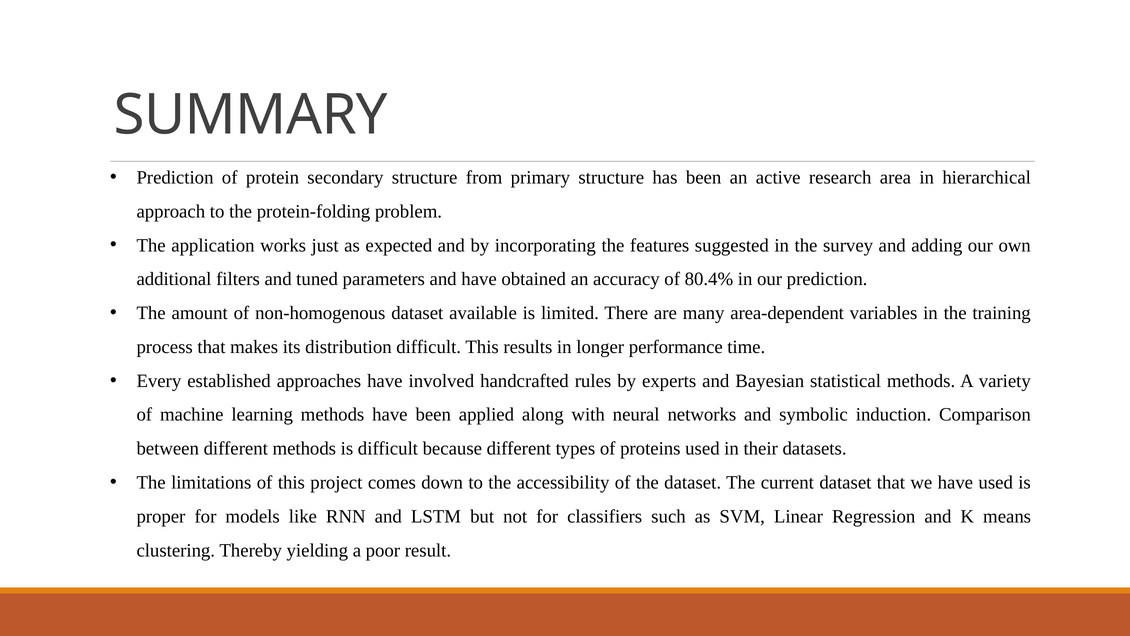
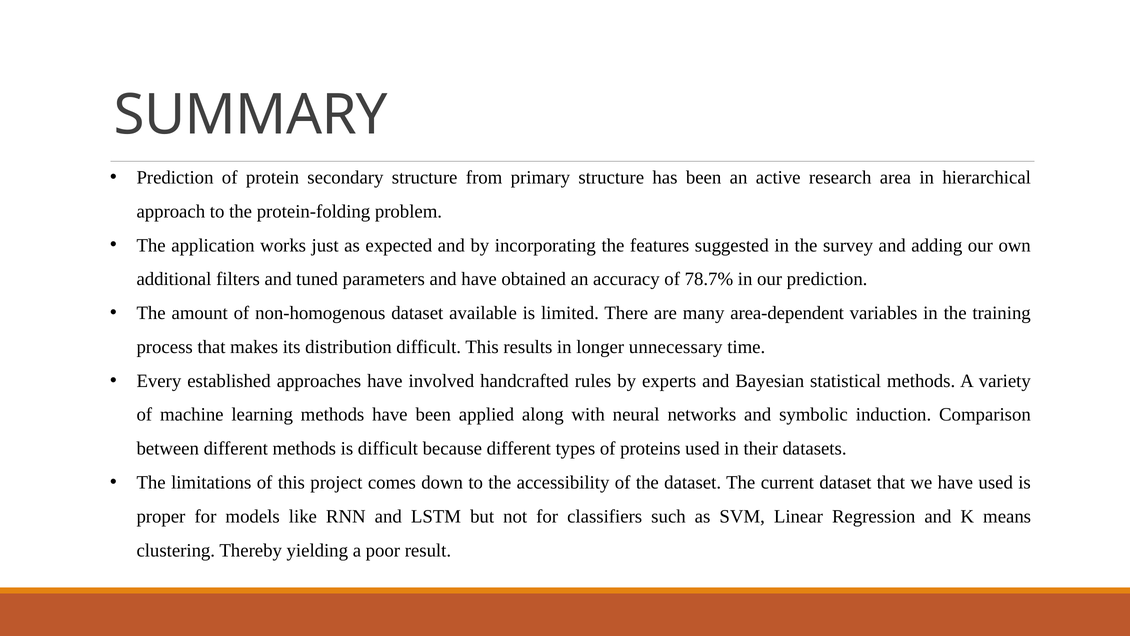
80.4%: 80.4% -> 78.7%
performance: performance -> unnecessary
